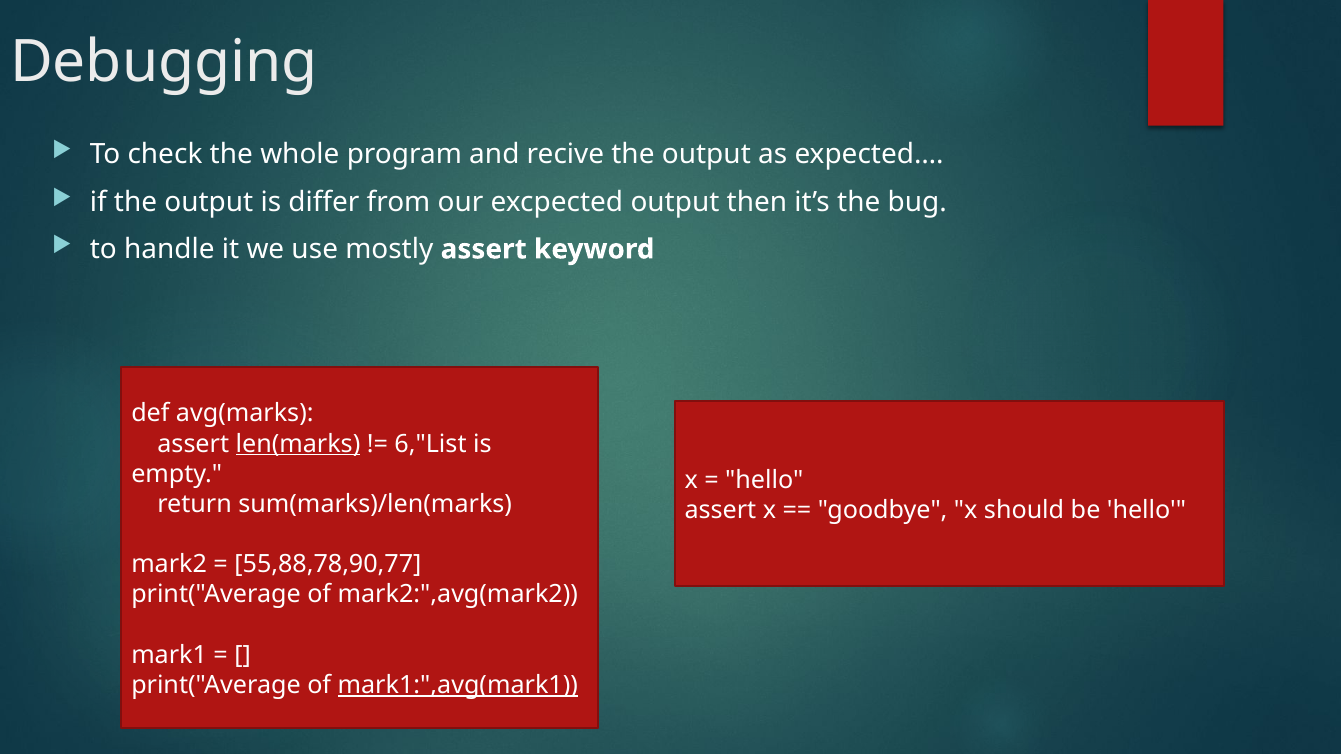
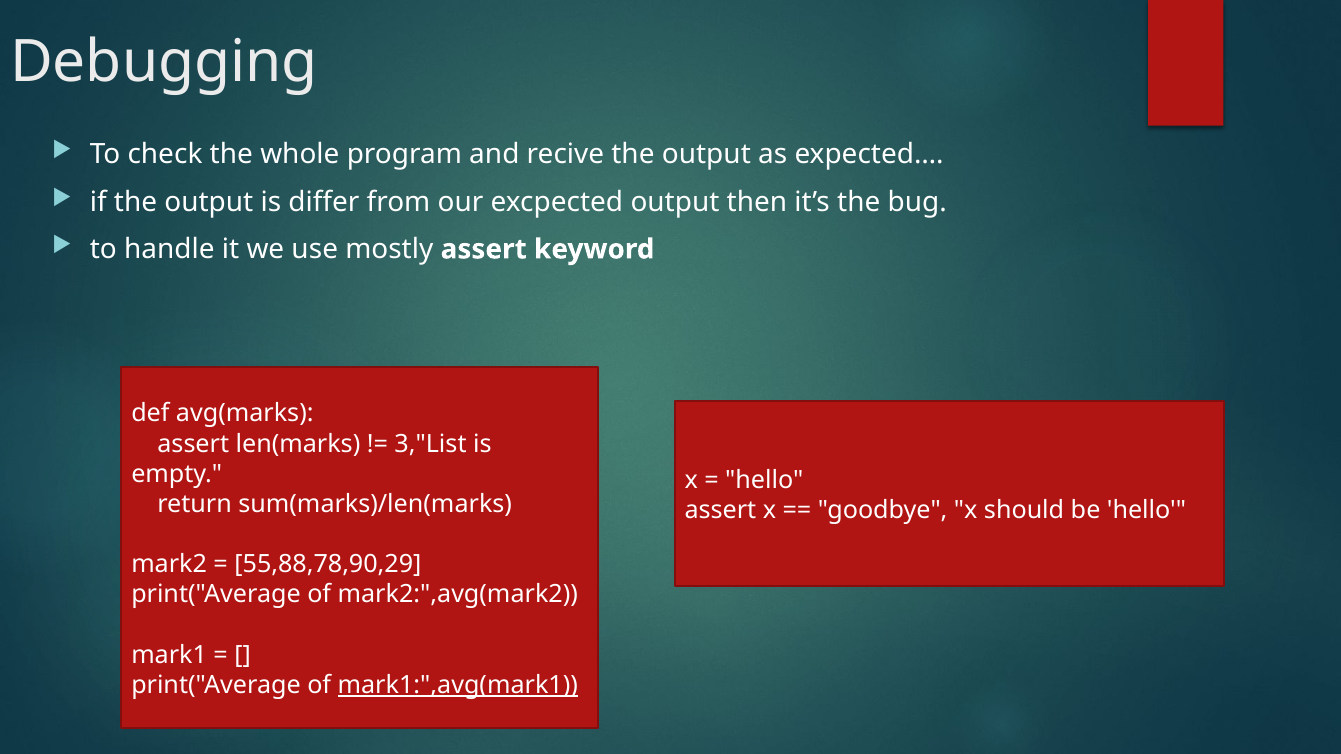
len(marks underline: present -> none
6,"List: 6,"List -> 3,"List
55,88,78,90,77: 55,88,78,90,77 -> 55,88,78,90,29
